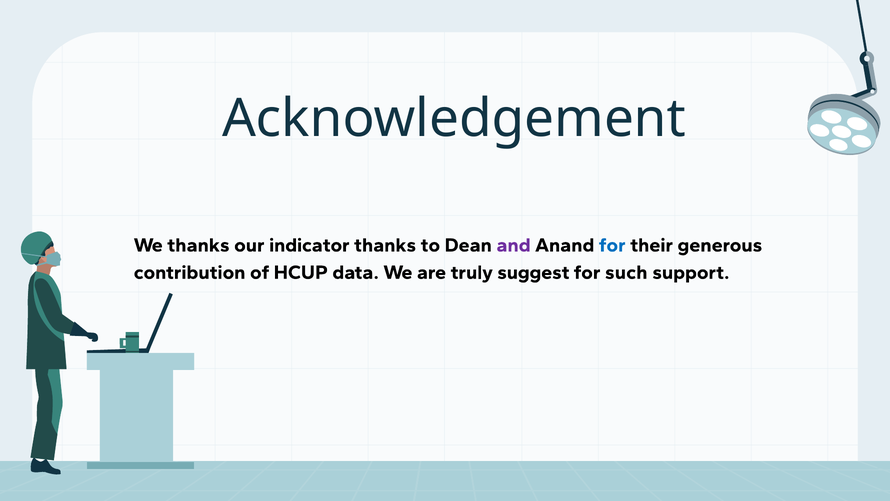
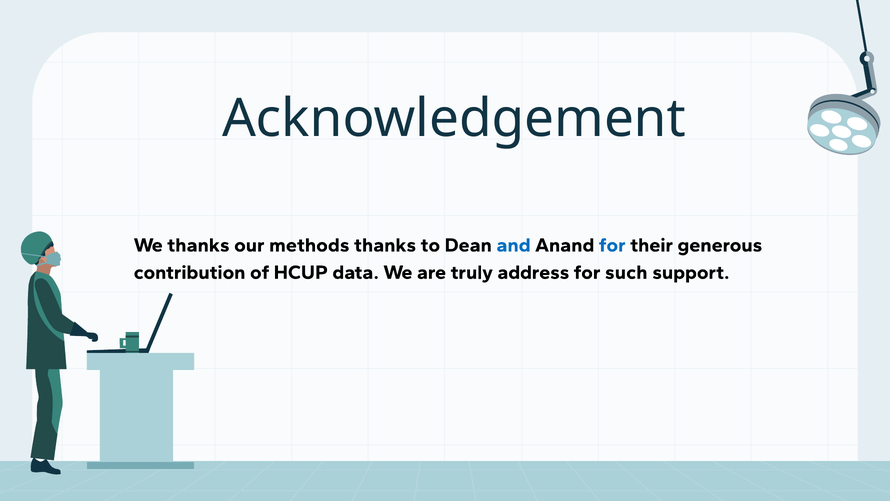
indicator: indicator -> methods
and colour: purple -> blue
suggest: suggest -> address
